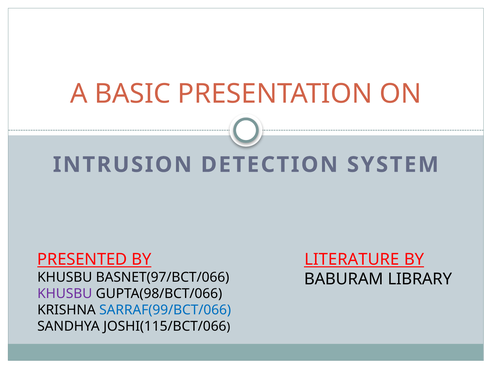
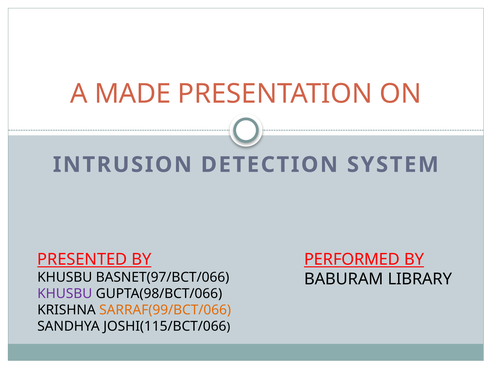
BASIC: BASIC -> MADE
LITERATURE: LITERATURE -> PERFORMED
SARRAF(99/BCT/066 colour: blue -> orange
